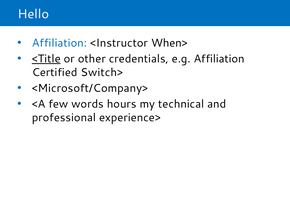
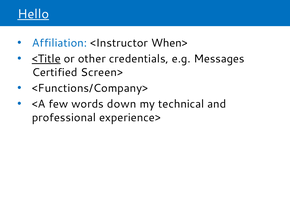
Hello underline: none -> present
e.g Affiliation: Affiliation -> Messages
Switch>: Switch> -> Screen>
<Microsoft/Company>: <Microsoft/Company> -> <Functions/Company>
hours: hours -> down
